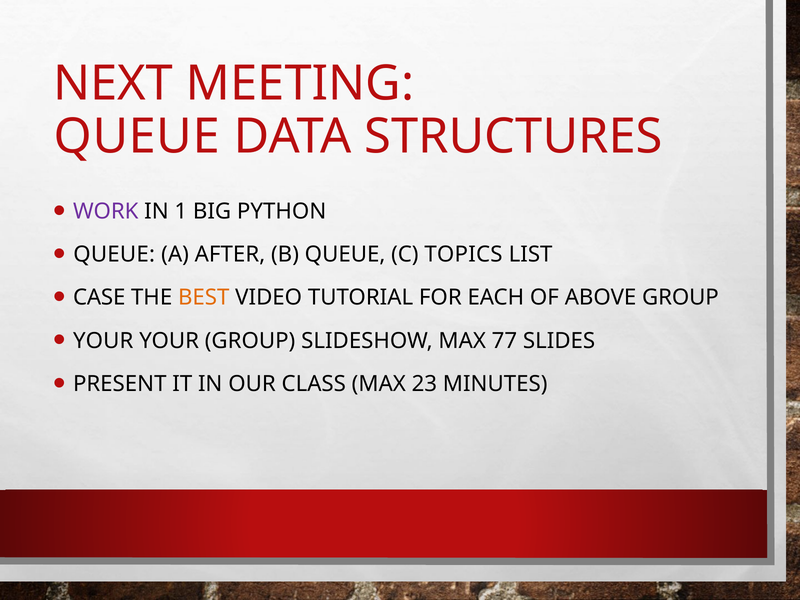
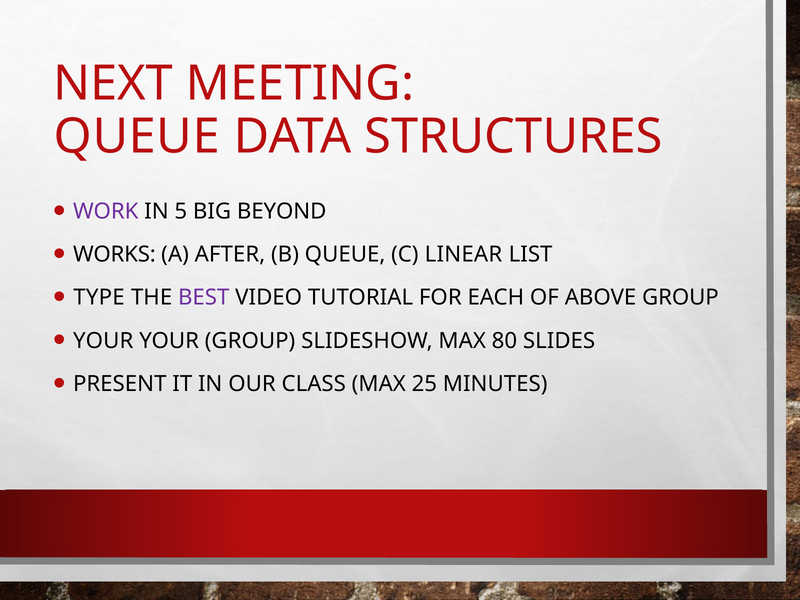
1: 1 -> 5
PYTHON: PYTHON -> BEYOND
QUEUE at (114, 254): QUEUE -> WORKS
TOPICS: TOPICS -> LINEAR
CASE: CASE -> TYPE
BEST colour: orange -> purple
77: 77 -> 80
23: 23 -> 25
